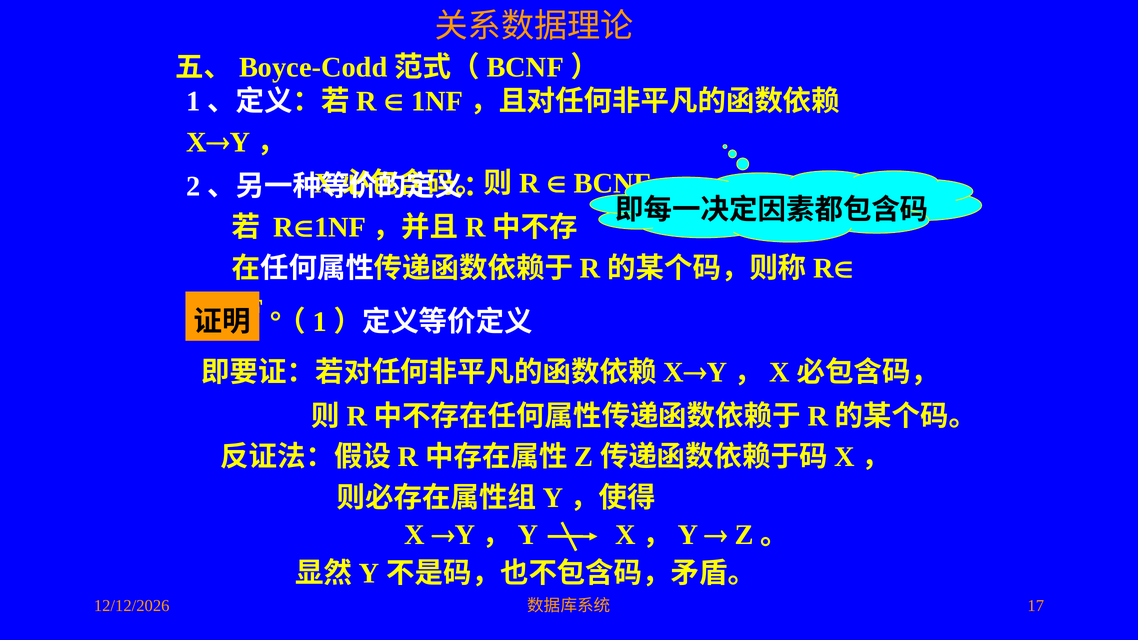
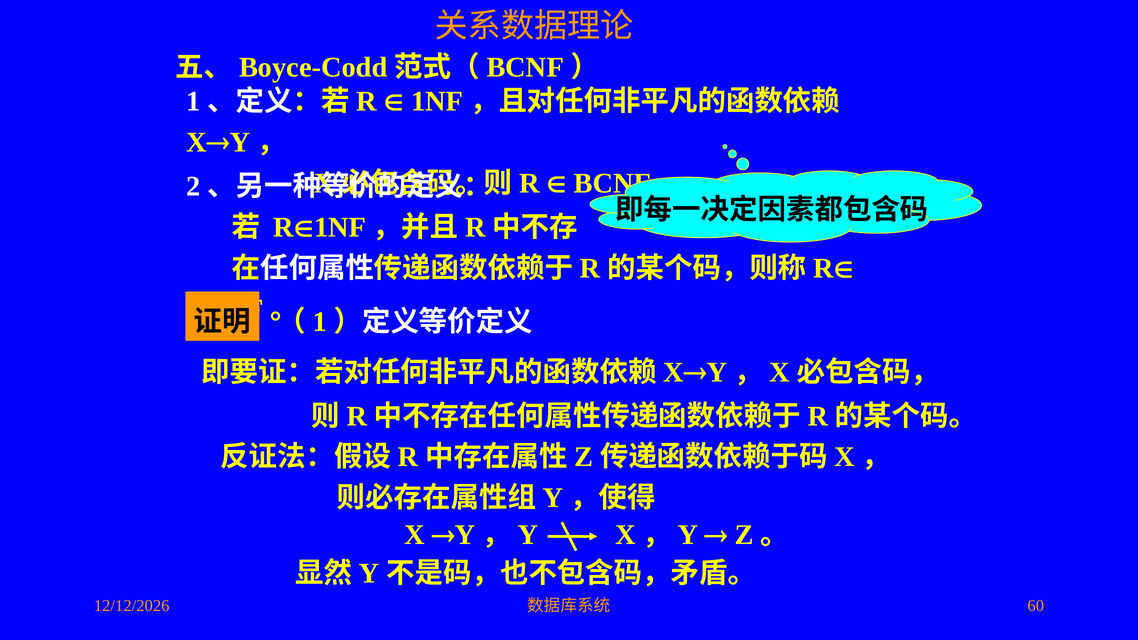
17: 17 -> 60
